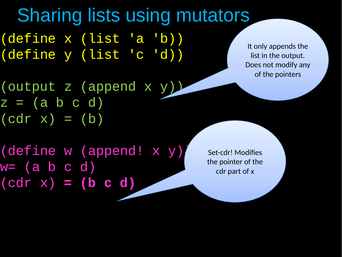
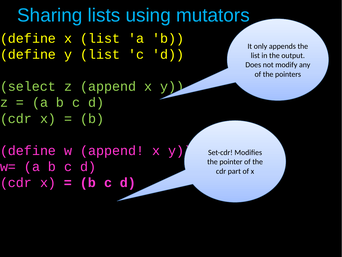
output at (28, 86): output -> select
